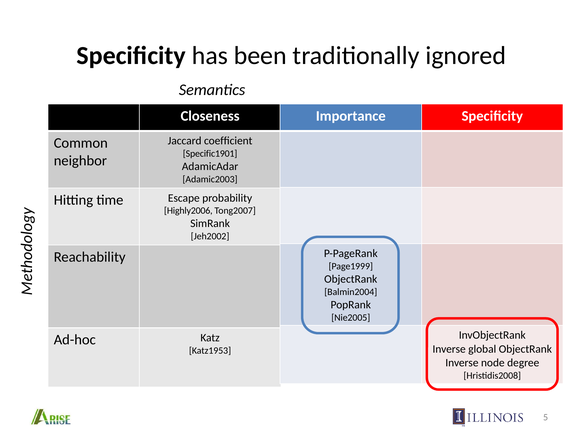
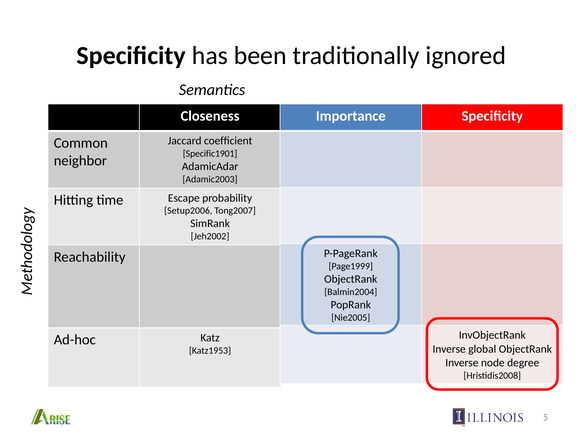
Highly2006: Highly2006 -> Setup2006
